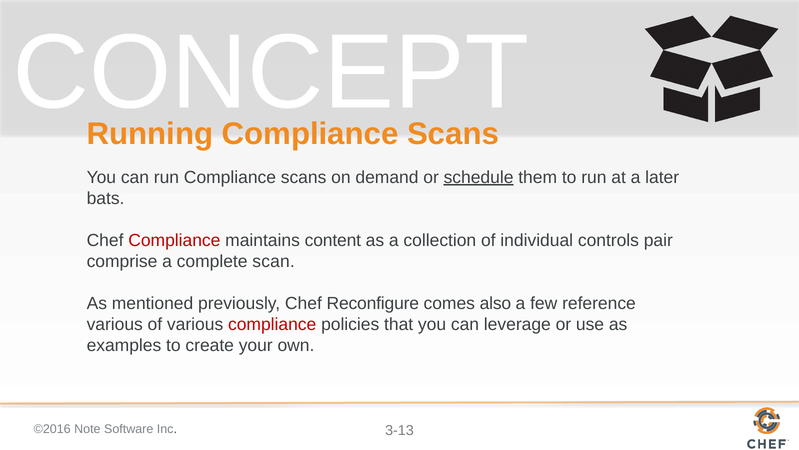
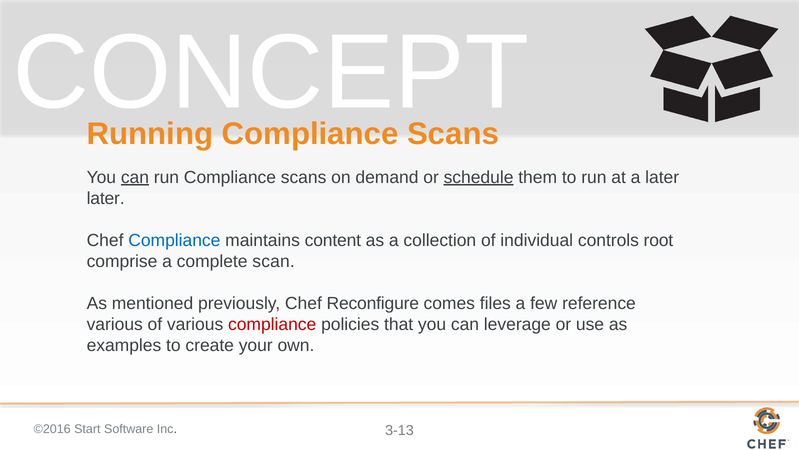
can at (135, 177) underline: none -> present
bats at (106, 198): bats -> later
Compliance at (174, 240) colour: red -> blue
pair: pair -> root
also: also -> files
Note: Note -> Start
